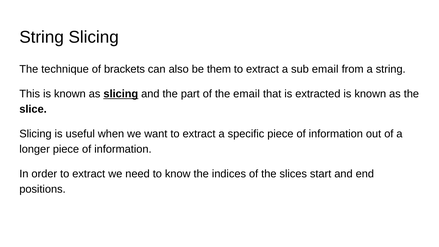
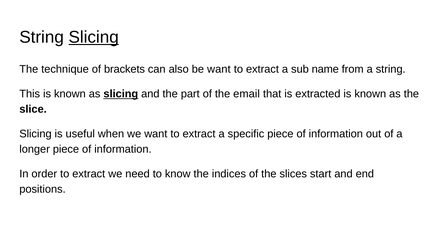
Slicing at (94, 37) underline: none -> present
be them: them -> want
sub email: email -> name
